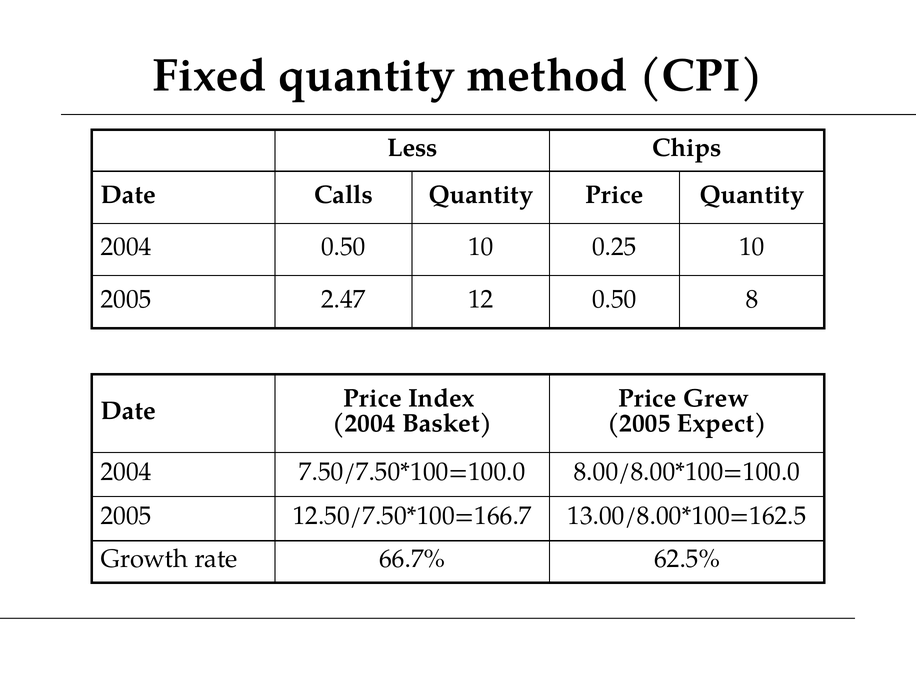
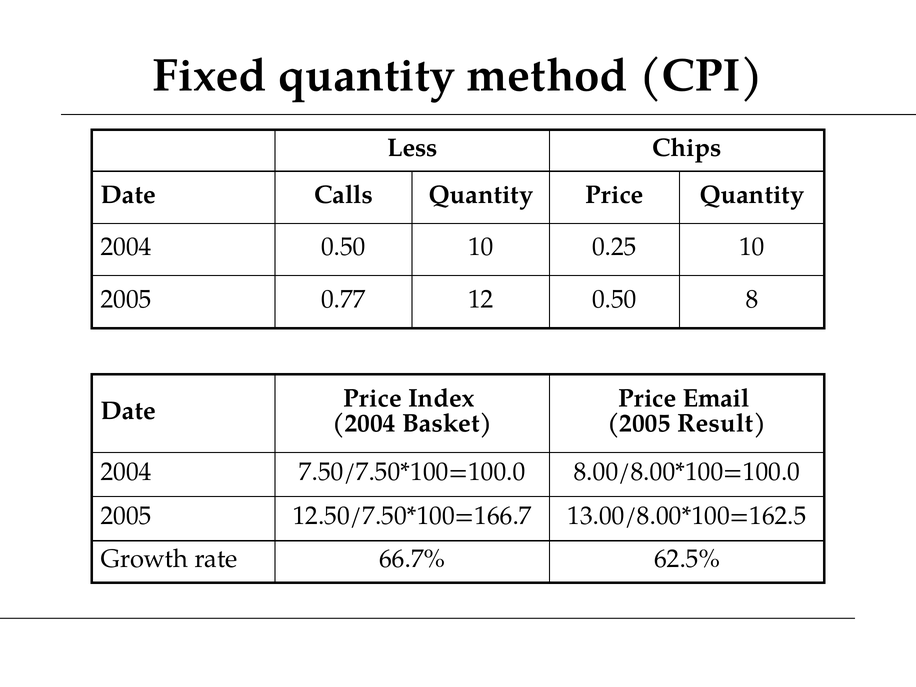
2.47: 2.47 -> 0.77
Grew: Grew -> Email
Expect: Expect -> Result
